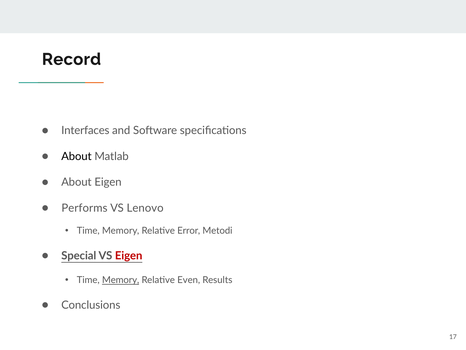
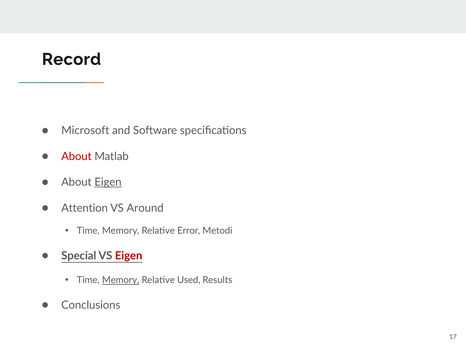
Interfaces: Interfaces -> Microsoft
About at (76, 156) colour: black -> red
Eigen at (108, 182) underline: none -> present
Performs: Performs -> Attention
Lenovo: Lenovo -> Around
Even: Even -> Used
